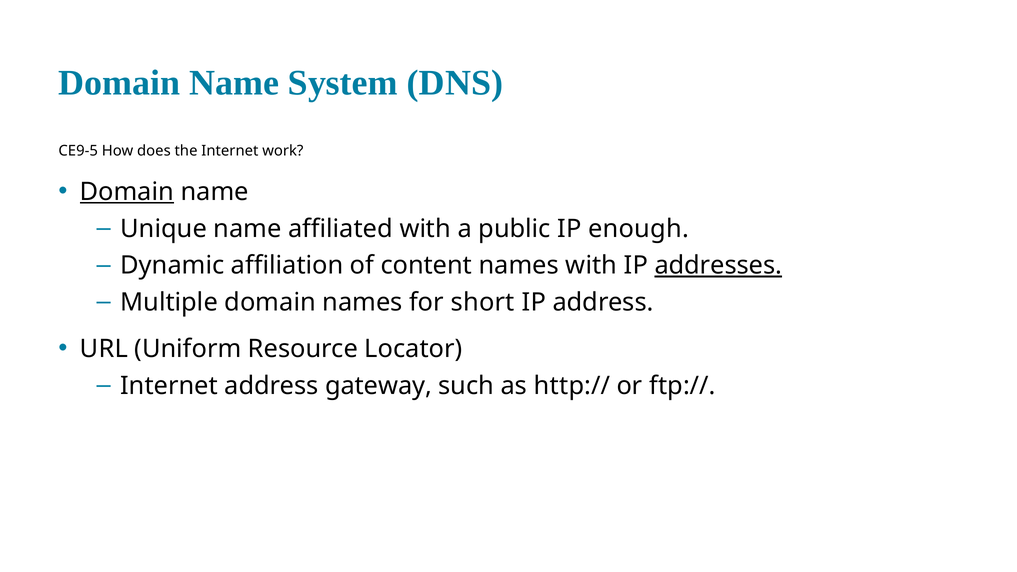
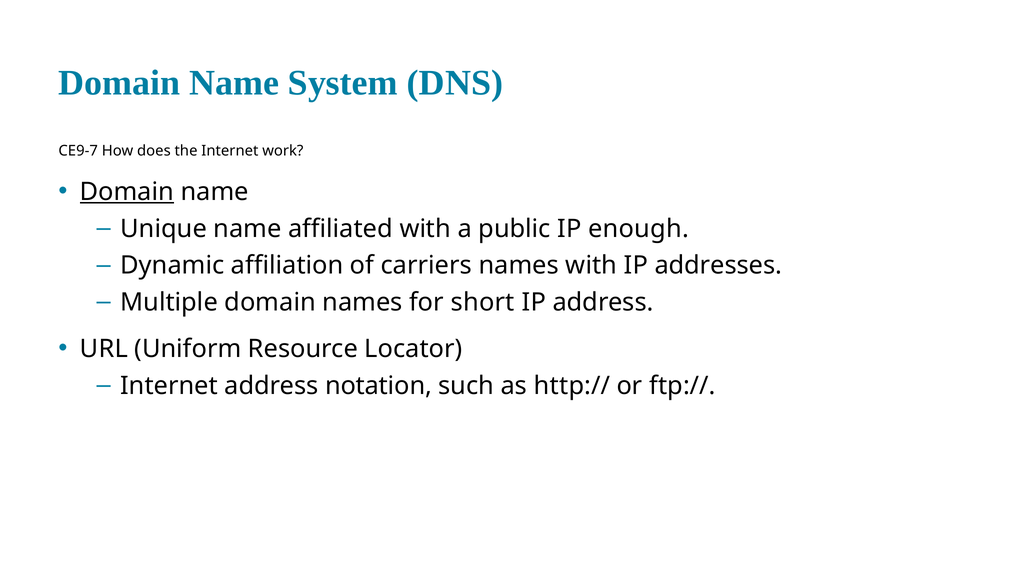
9-5: 9-5 -> 9-7
content: content -> carriers
addresses underline: present -> none
gateway: gateway -> notation
